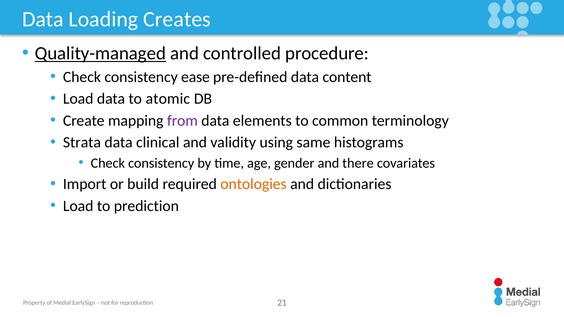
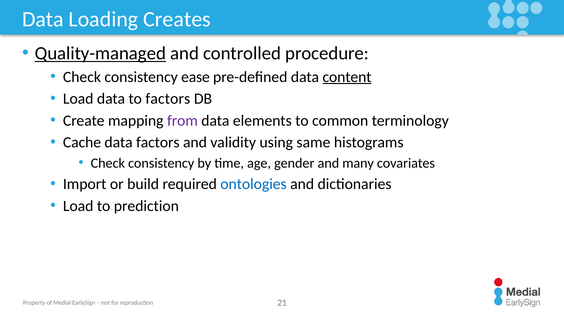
content underline: none -> present
to atomic: atomic -> factors
Strata: Strata -> Cache
data clinical: clinical -> factors
there: there -> many
ontologies colour: orange -> blue
